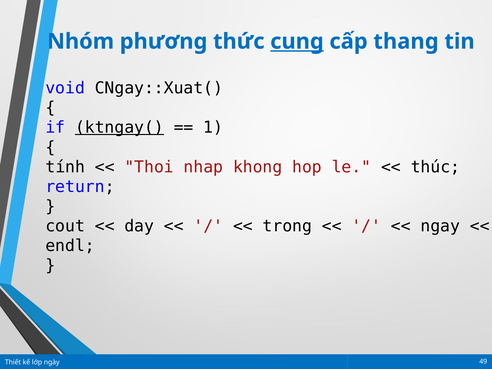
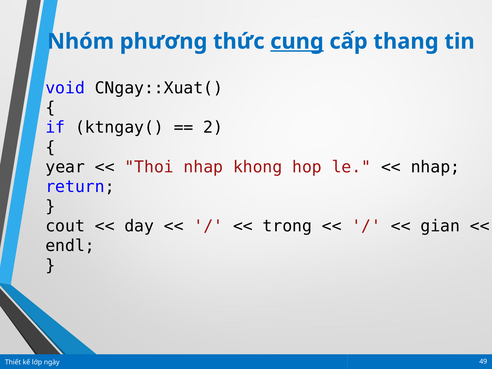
ktngay( underline: present -> none
1: 1 -> 2
tính: tính -> year
thúc at (435, 167): thúc -> nhap
ngay: ngay -> gian
